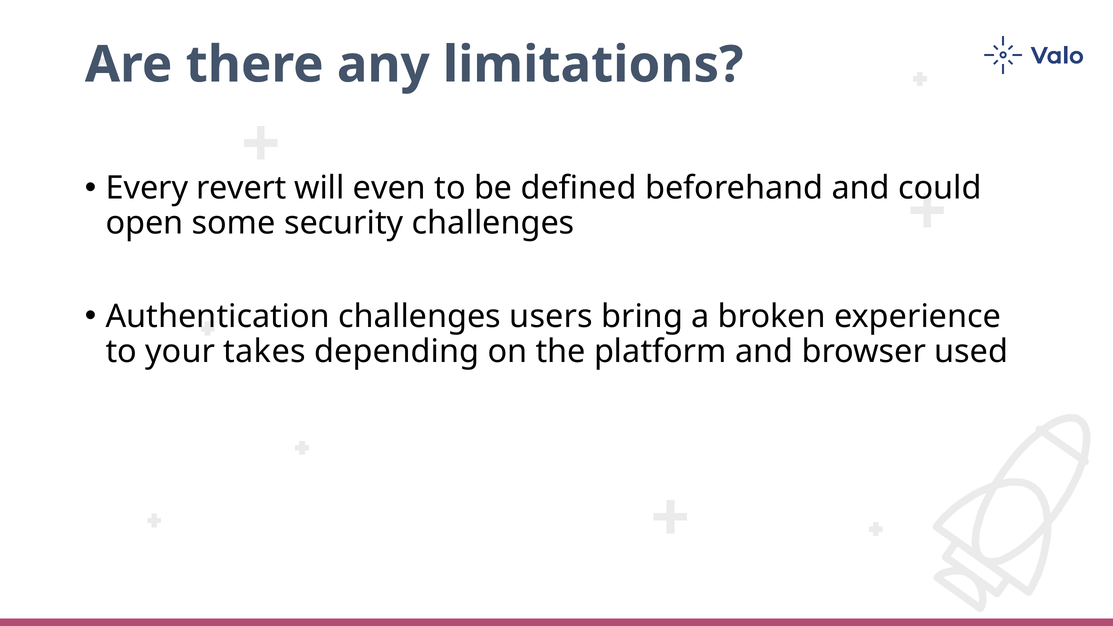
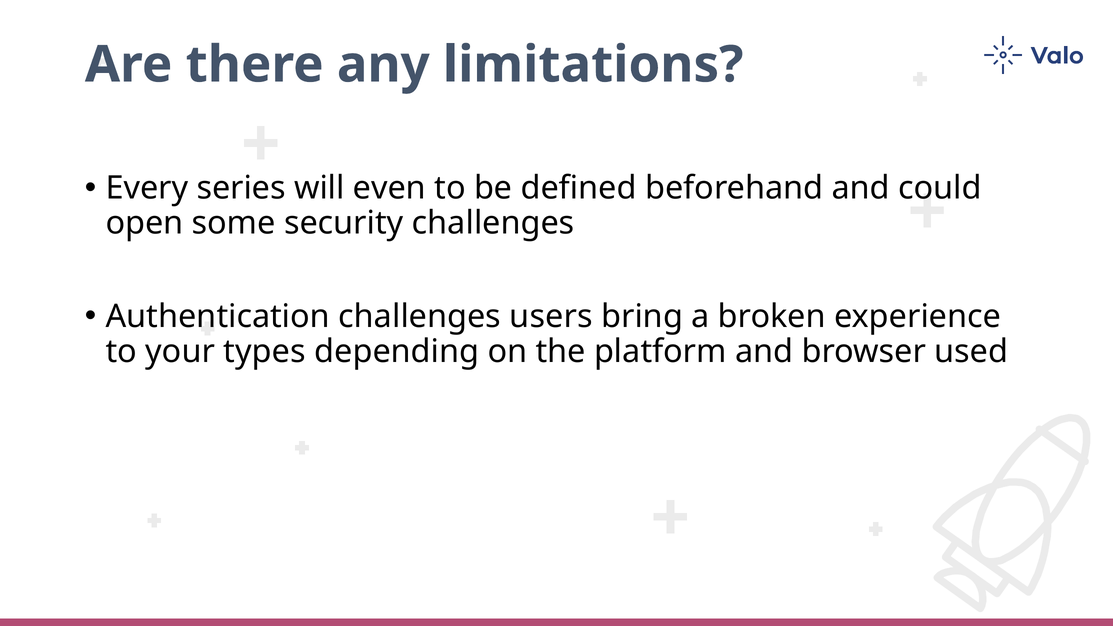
revert: revert -> series
takes: takes -> types
